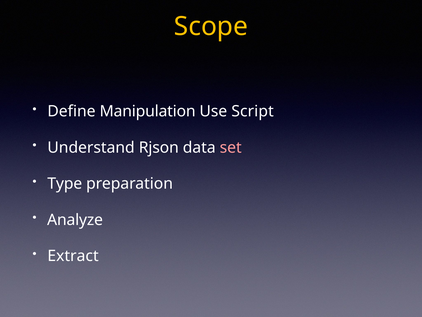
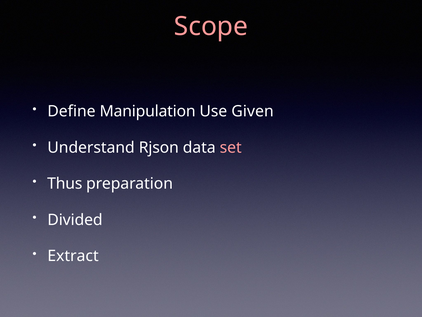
Scope colour: yellow -> pink
Script: Script -> Given
Type: Type -> Thus
Analyze: Analyze -> Divided
